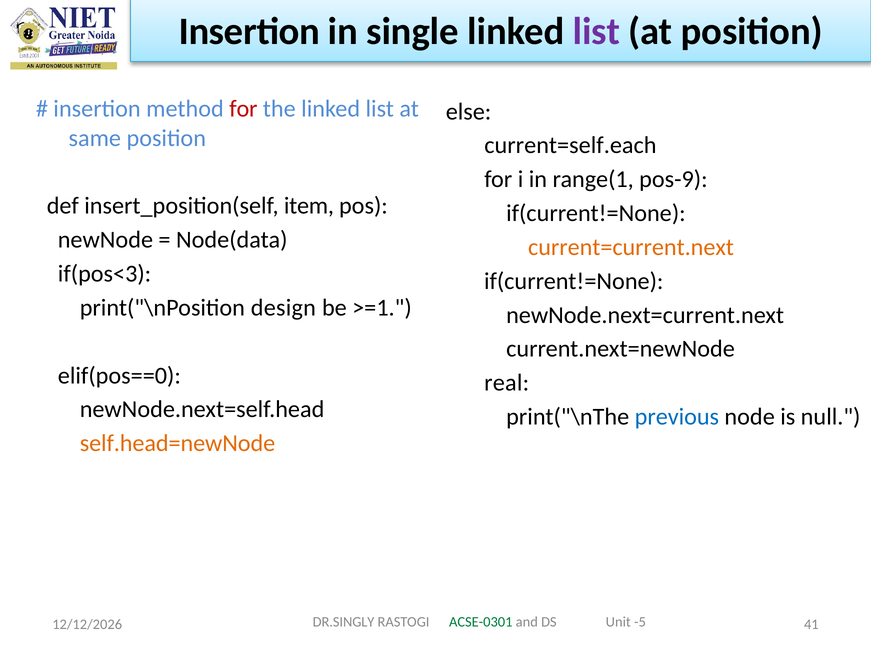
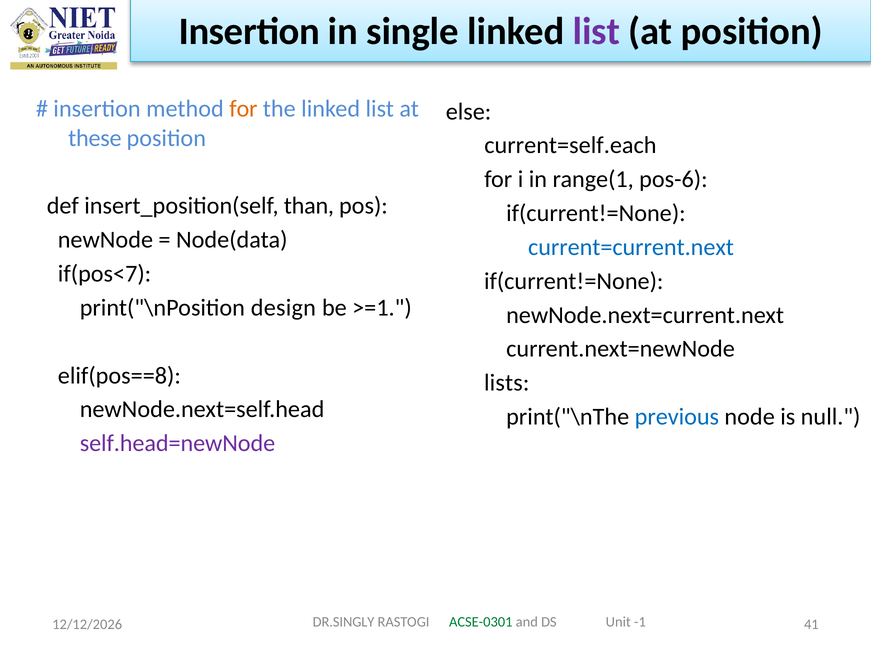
for at (243, 109) colour: red -> orange
same: same -> these
pos-9: pos-9 -> pos-6
item: item -> than
current=current.next colour: orange -> blue
if(pos<3: if(pos<3 -> if(pos<7
elif(pos==0: elif(pos==0 -> elif(pos==8
real: real -> lists
self.head=newNode colour: orange -> purple
-5: -5 -> -1
